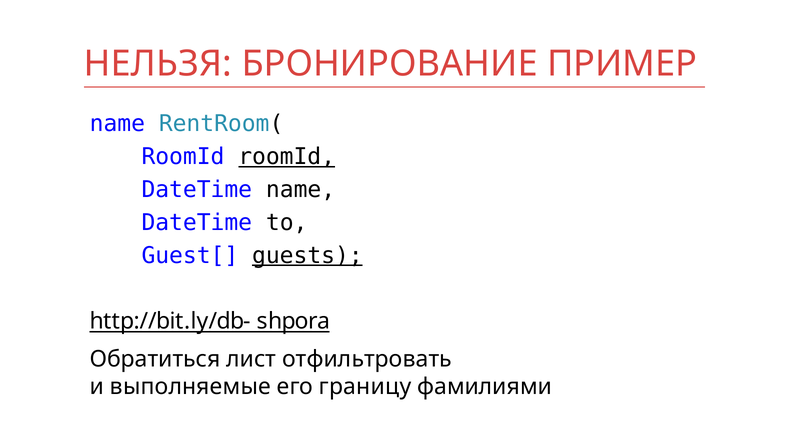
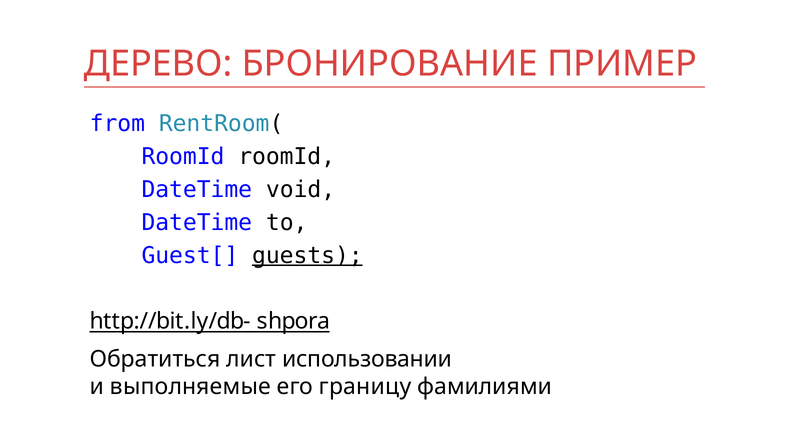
НЕЛЬЗЯ: НЕЛЬЗЯ -> ДЕРЕВО
name at (117, 124): name -> from
roomId at (287, 157) underline: present -> none
DateTime name: name -> void
отфильтровать: отфильтровать -> использовании
